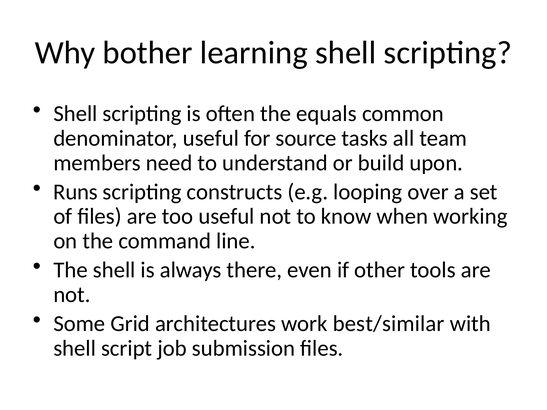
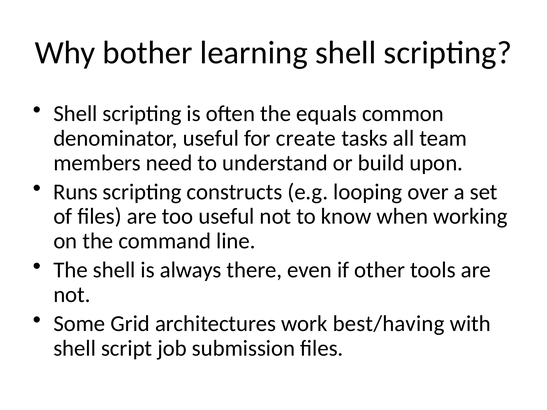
source: source -> create
best/similar: best/similar -> best/having
